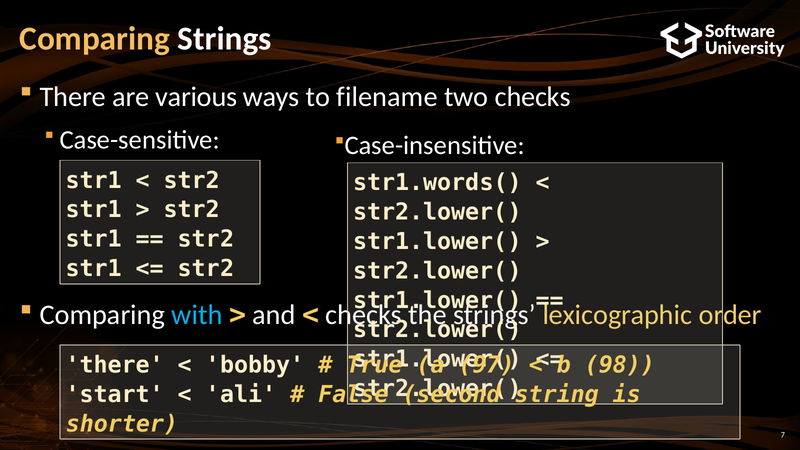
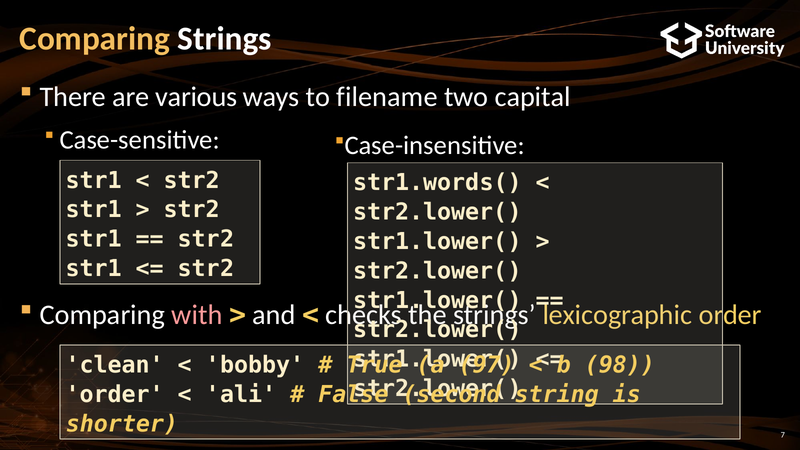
two checks: checks -> capital
with colour: light blue -> pink
there at (115, 365): there -> clean
start at (115, 394): start -> order
